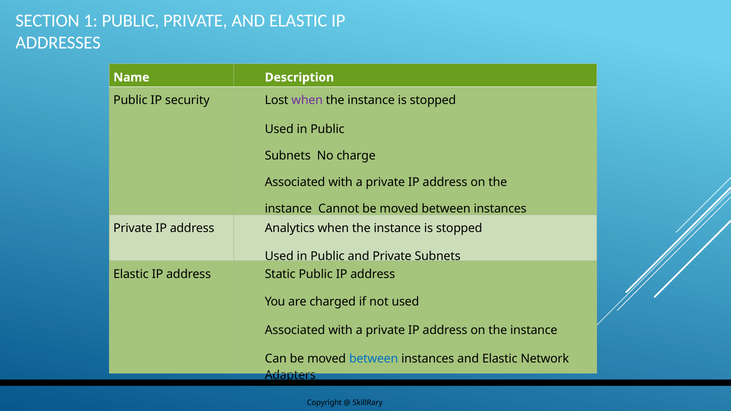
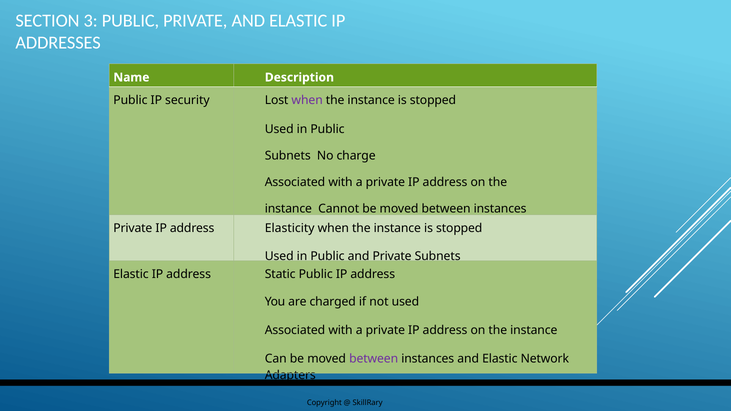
1: 1 -> 3
Analytics: Analytics -> Elasticity
between at (374, 359) colour: blue -> purple
